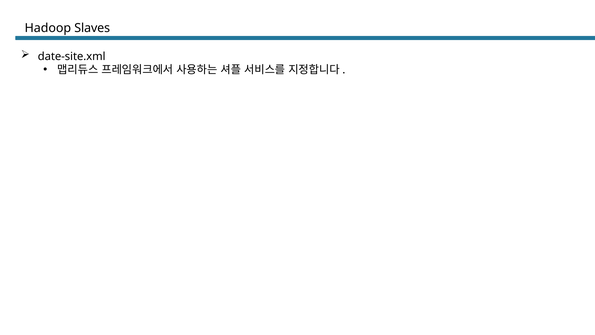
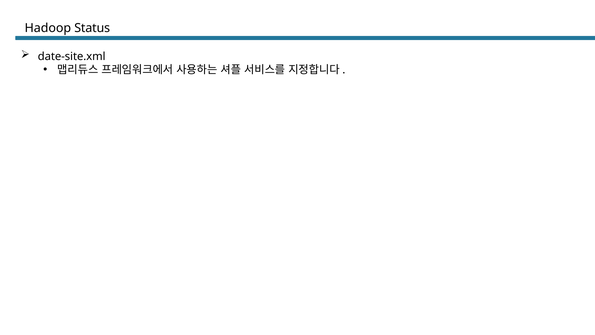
Slaves: Slaves -> Status
